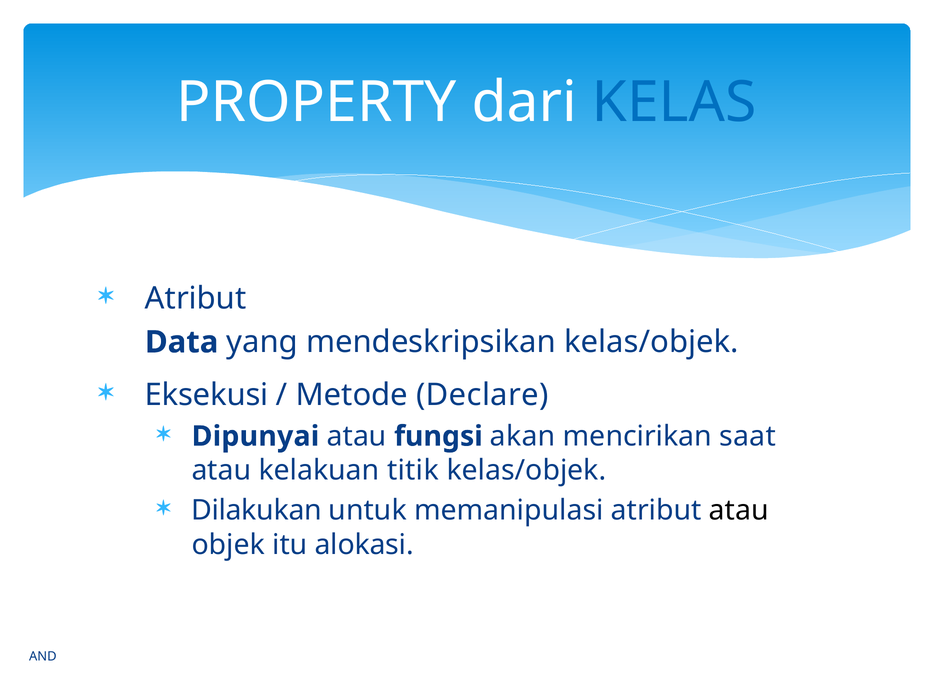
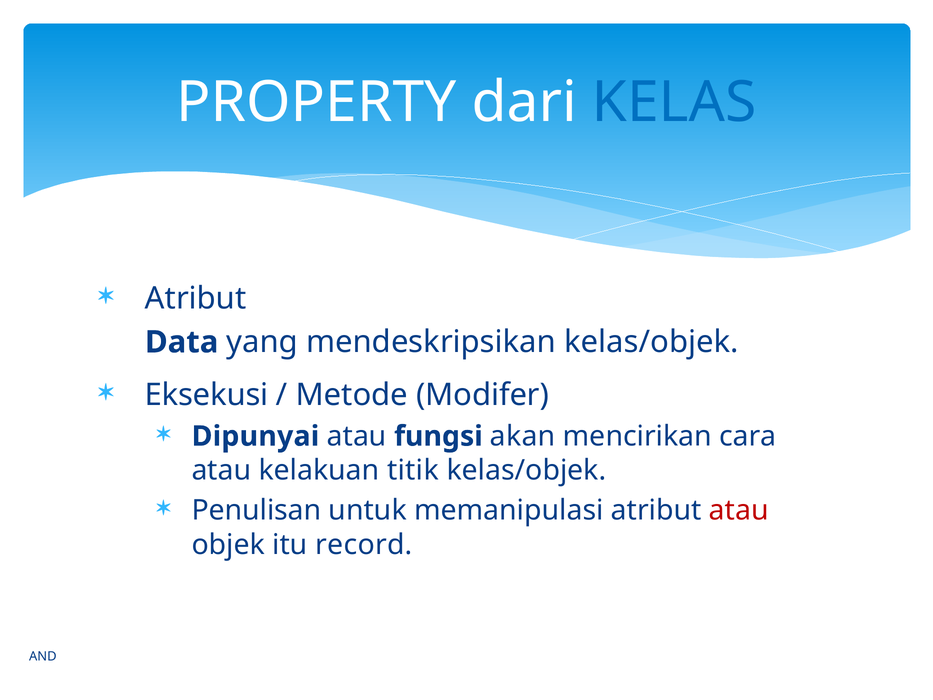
Declare: Declare -> Modifer
saat: saat -> cara
Dilakukan: Dilakukan -> Penulisan
atau at (739, 510) colour: black -> red
alokasi: alokasi -> record
